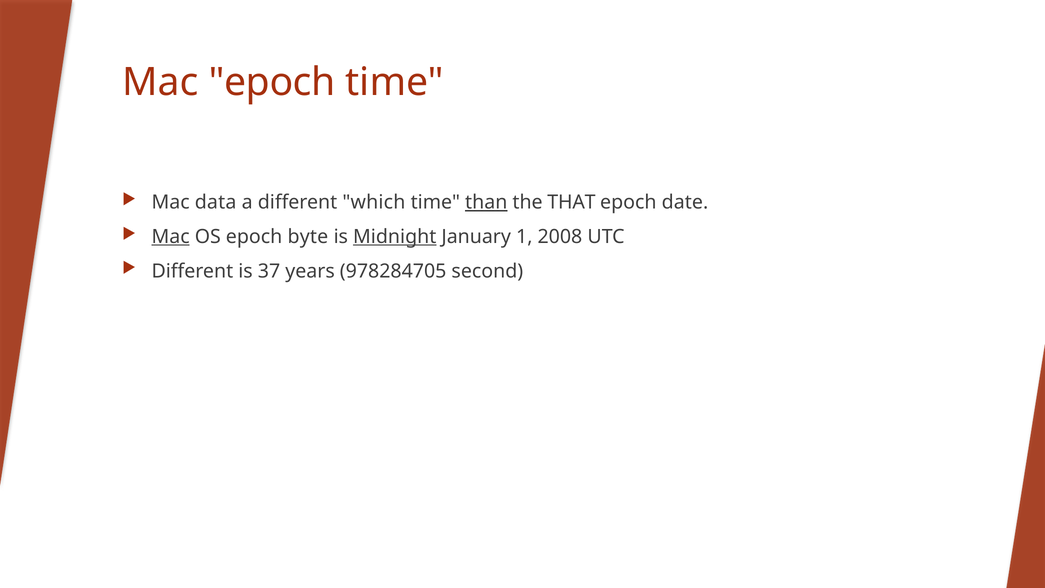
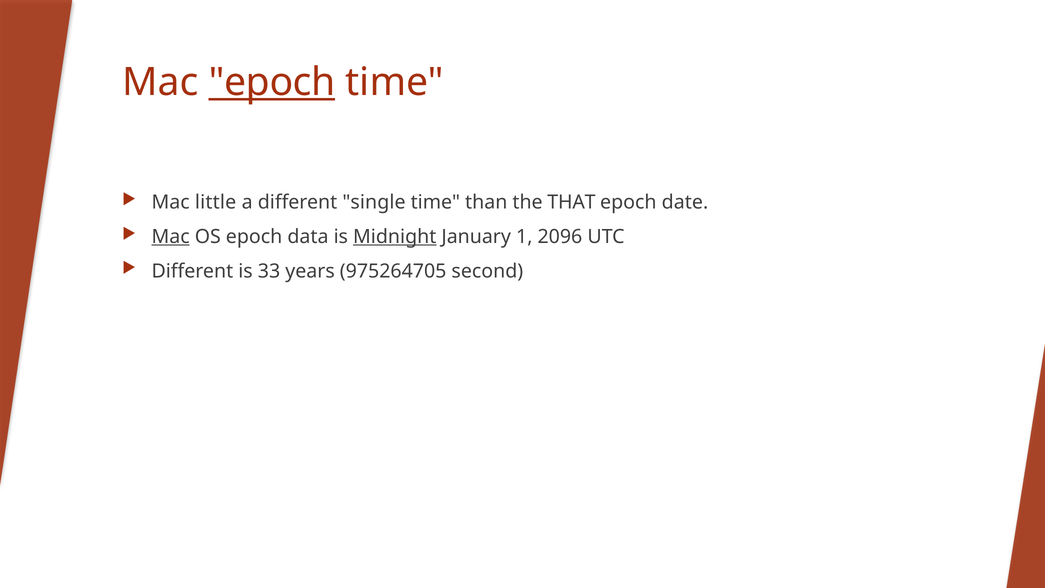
epoch at (272, 82) underline: none -> present
data: data -> little
which: which -> single
than underline: present -> none
byte: byte -> data
2008: 2008 -> 2096
37: 37 -> 33
978284705: 978284705 -> 975264705
